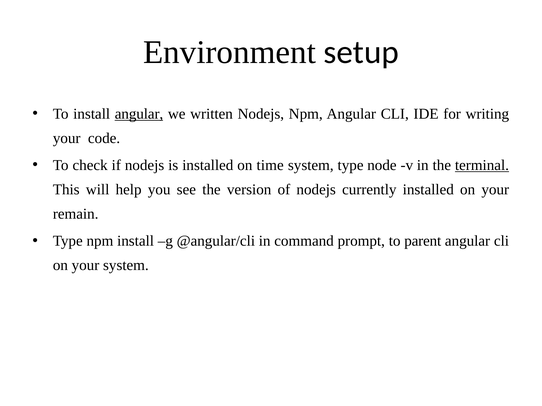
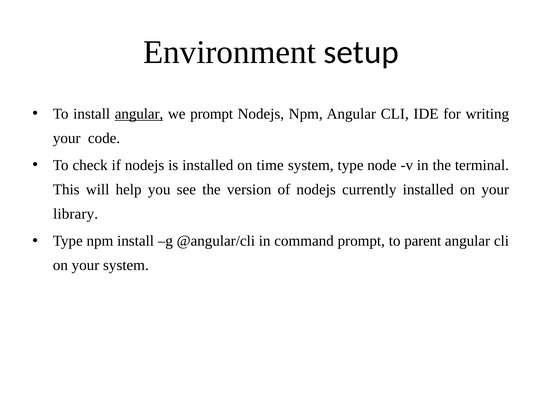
we written: written -> prompt
terminal underline: present -> none
remain: remain -> library
